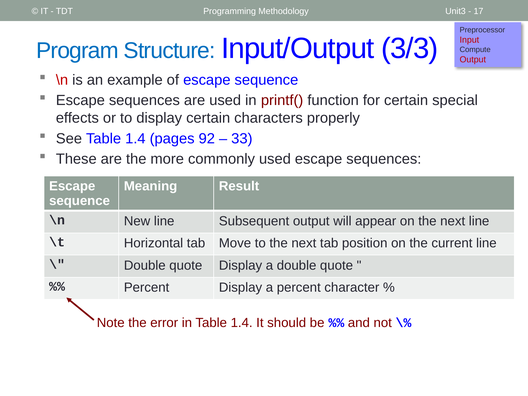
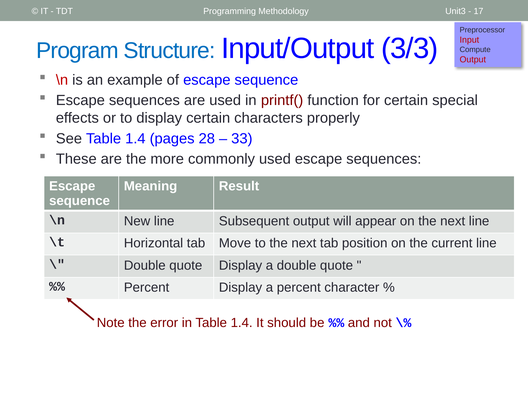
92: 92 -> 28
